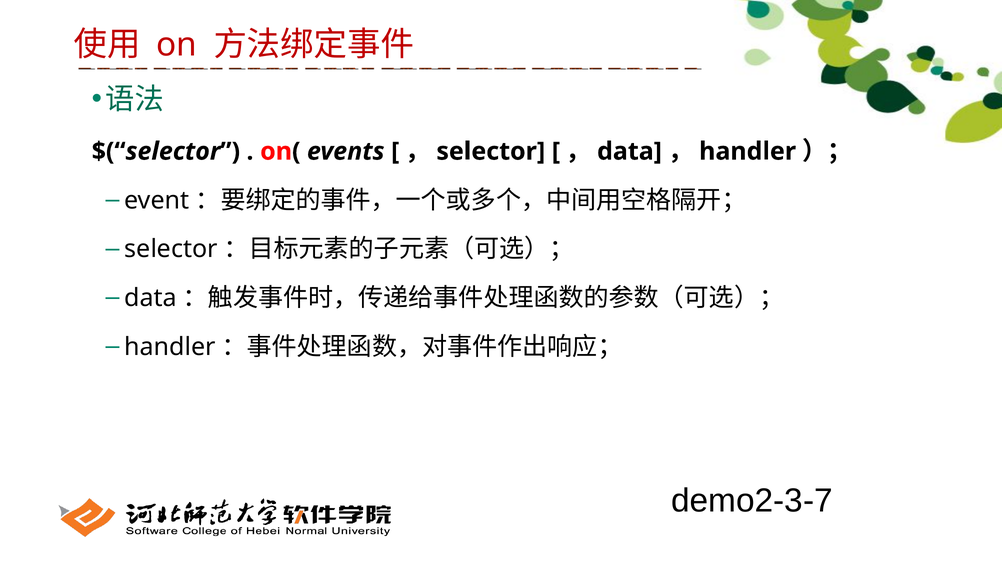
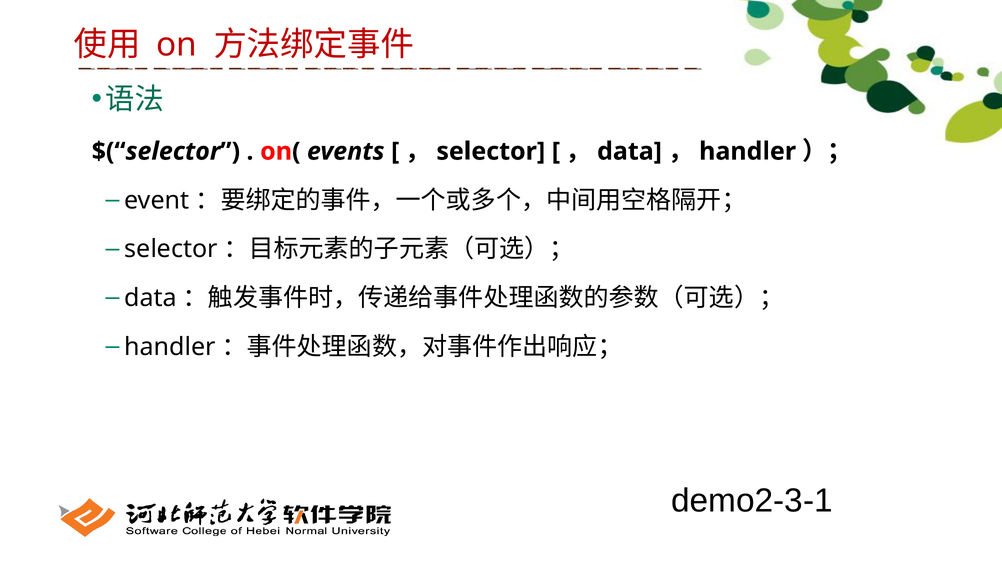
demo2-3-7: demo2-3-7 -> demo2-3-1
